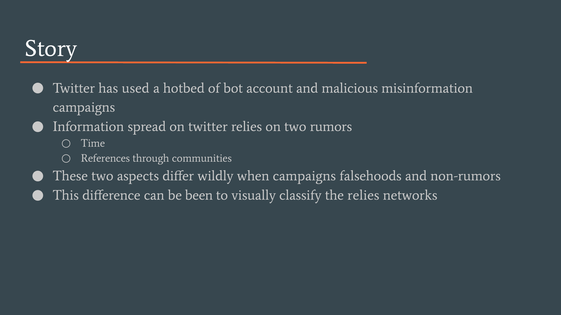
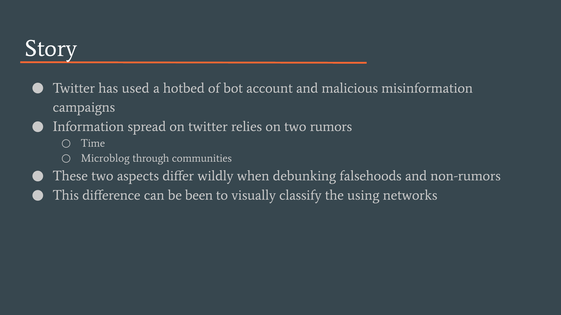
References: References -> Microblog
when campaigns: campaigns -> debunking
the relies: relies -> using
